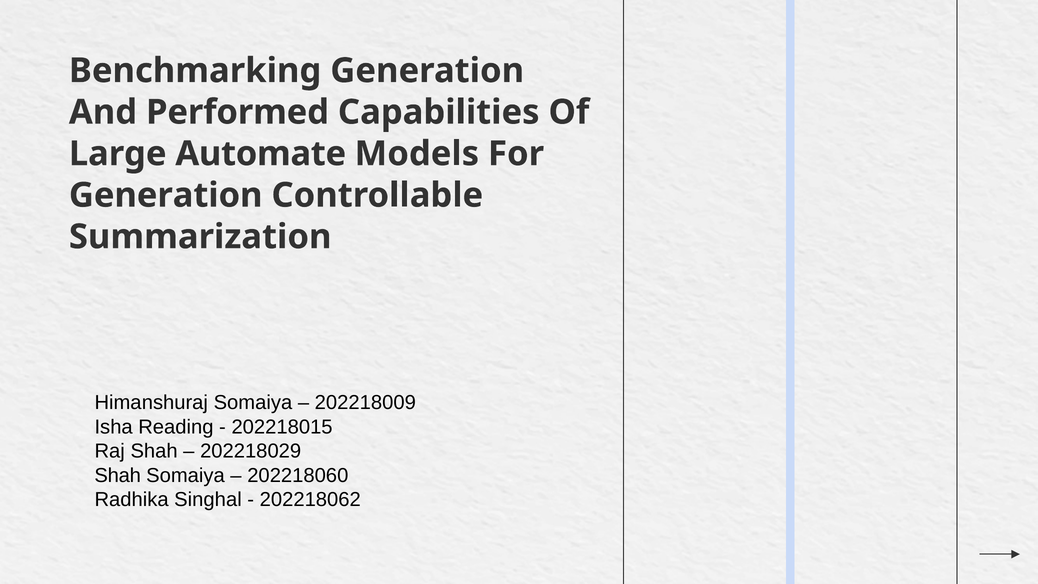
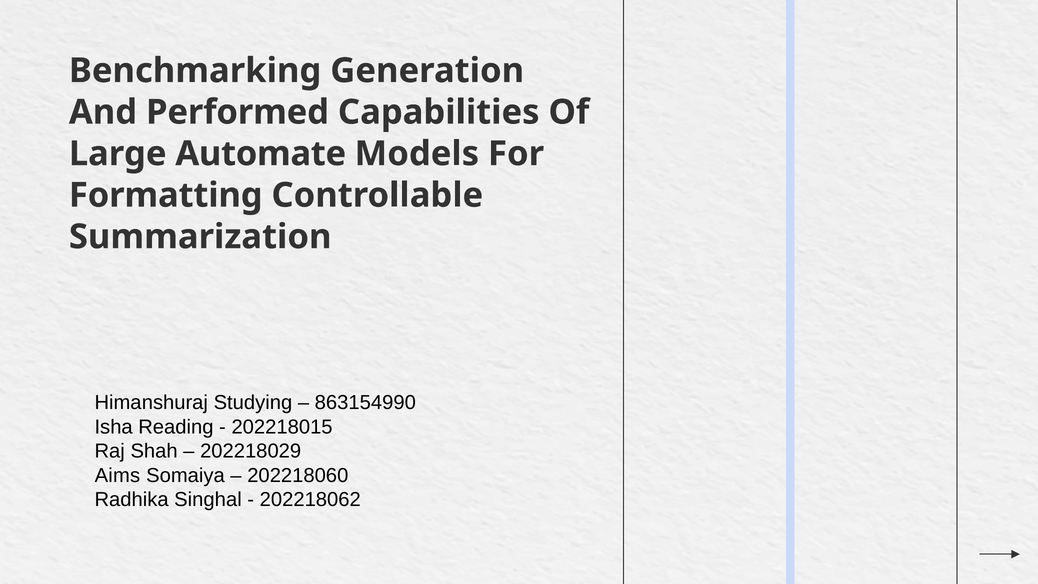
Generation at (166, 195): Generation -> Formatting
Himanshuraj Somaiya: Somaiya -> Studying
202218009: 202218009 -> 863154990
Shah at (118, 475): Shah -> Aims
